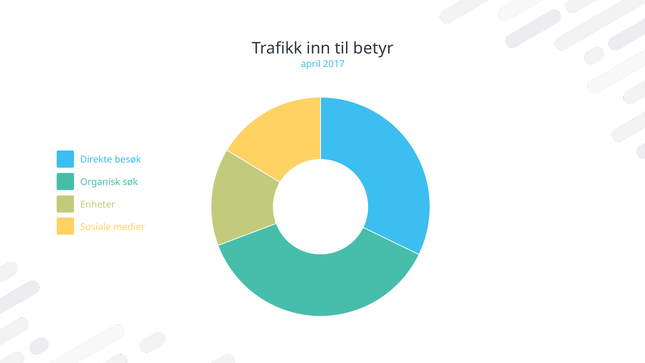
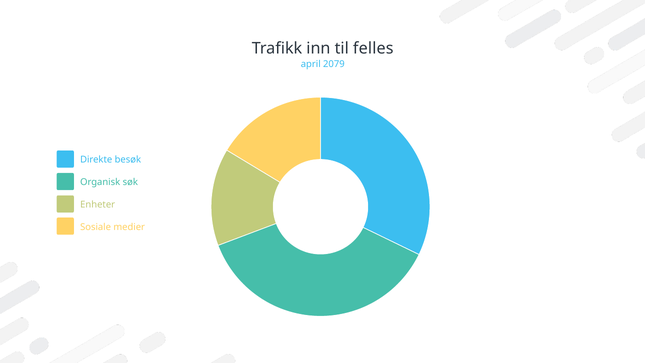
betyr: betyr -> felles
2017: 2017 -> 2079
